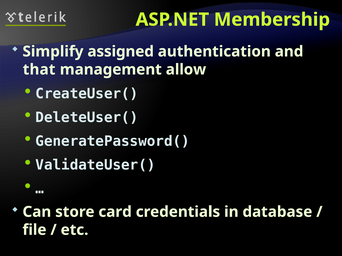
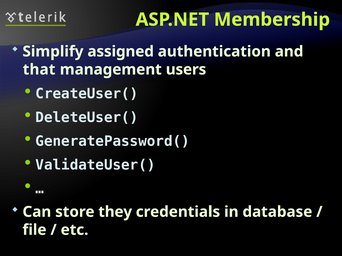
allow: allow -> users
card: card -> they
